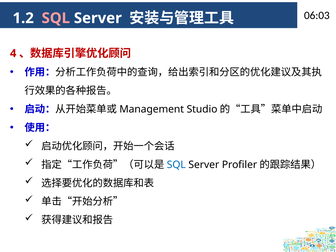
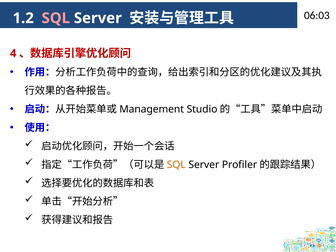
SQL at (176, 165) colour: blue -> orange
